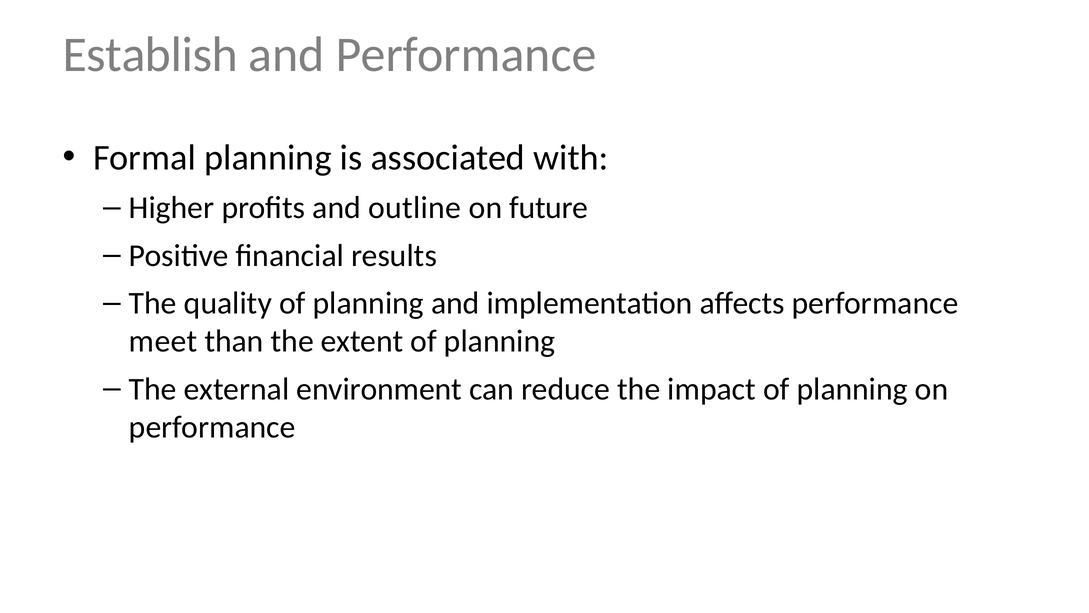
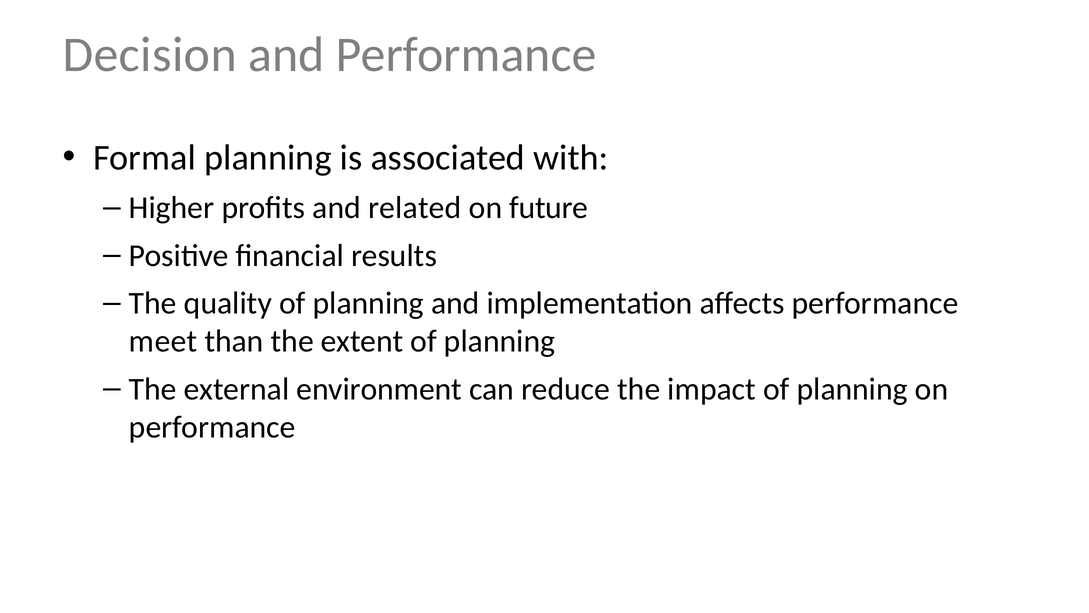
Establish: Establish -> Decision
outline: outline -> related
